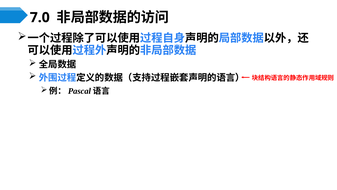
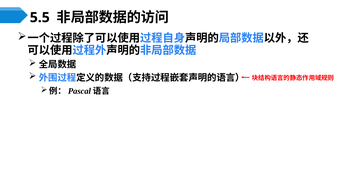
7.0: 7.0 -> 5.5
